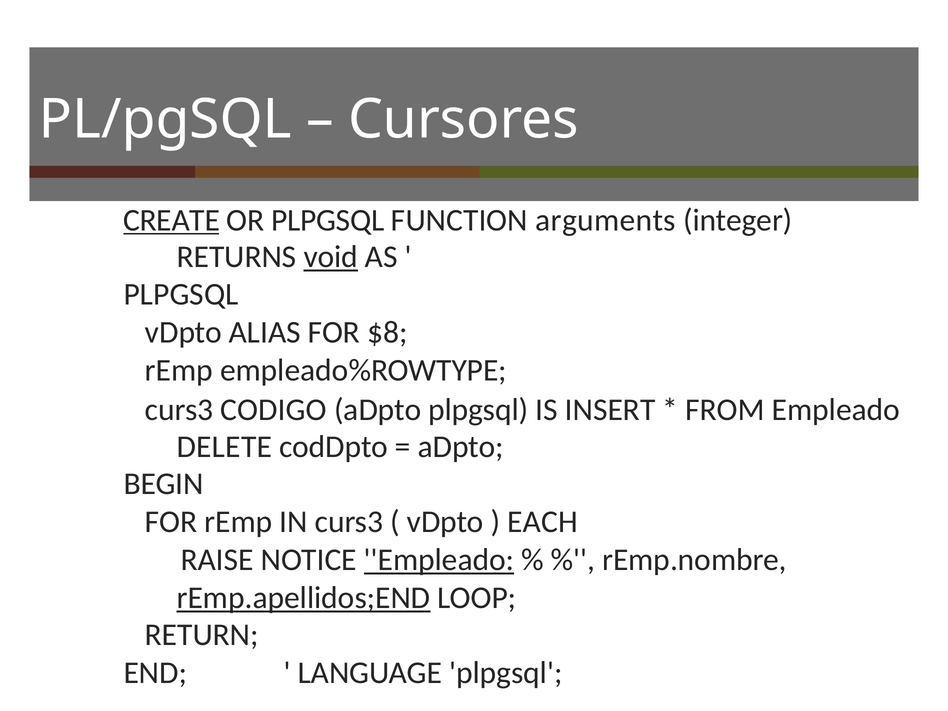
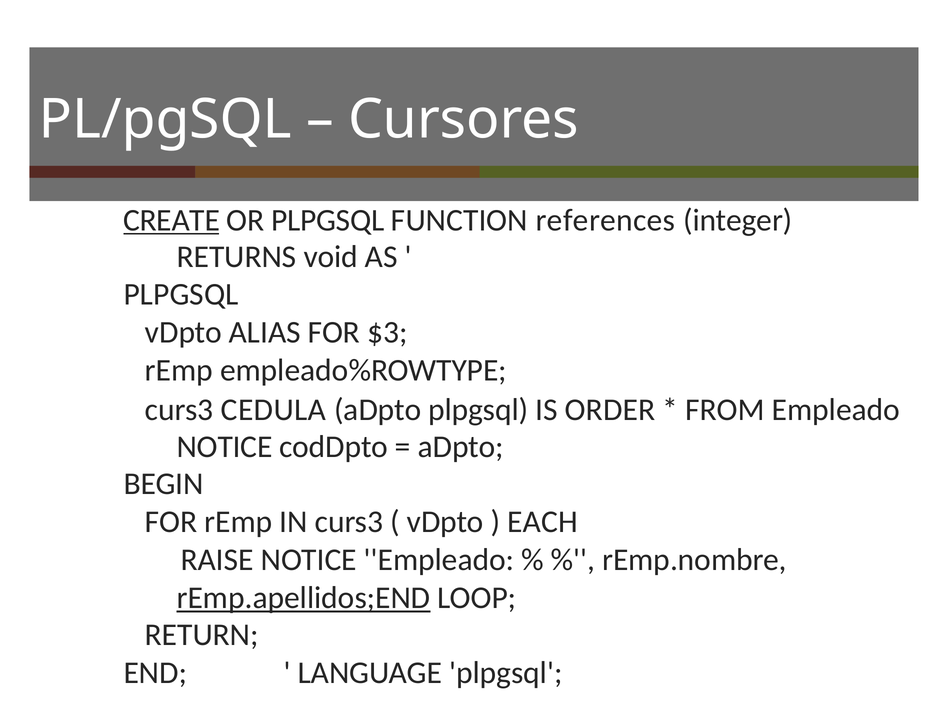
arguments: arguments -> references
void underline: present -> none
$8: $8 -> $3
CODIGO: CODIGO -> CEDULA
INSERT: INSERT -> ORDER
DELETE at (224, 447): DELETE -> NOTICE
Empleado at (439, 560) underline: present -> none
